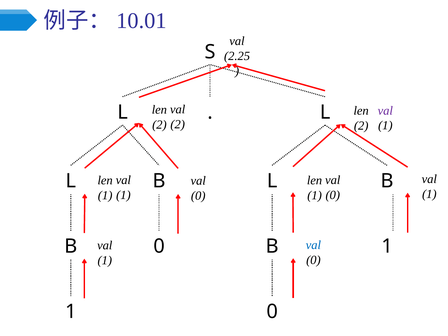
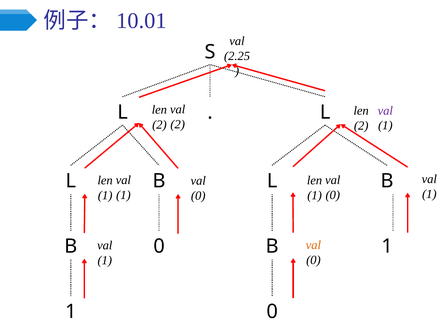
val at (313, 245) colour: blue -> orange
